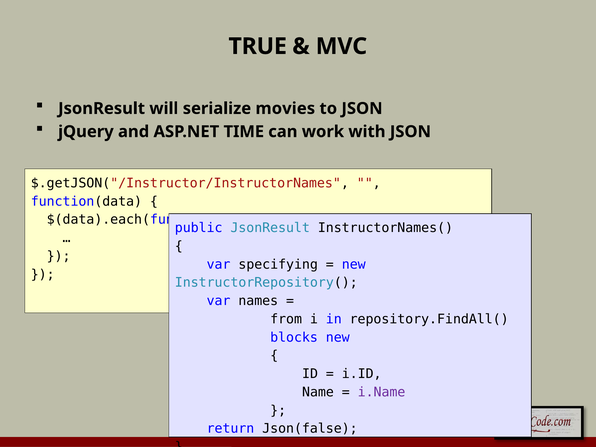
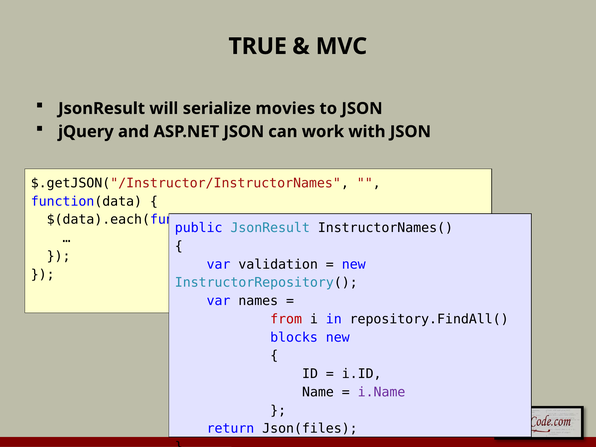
ASP.NET TIME: TIME -> JSON
specifying: specifying -> validation
from colour: black -> red
Json(false: Json(false -> Json(files
